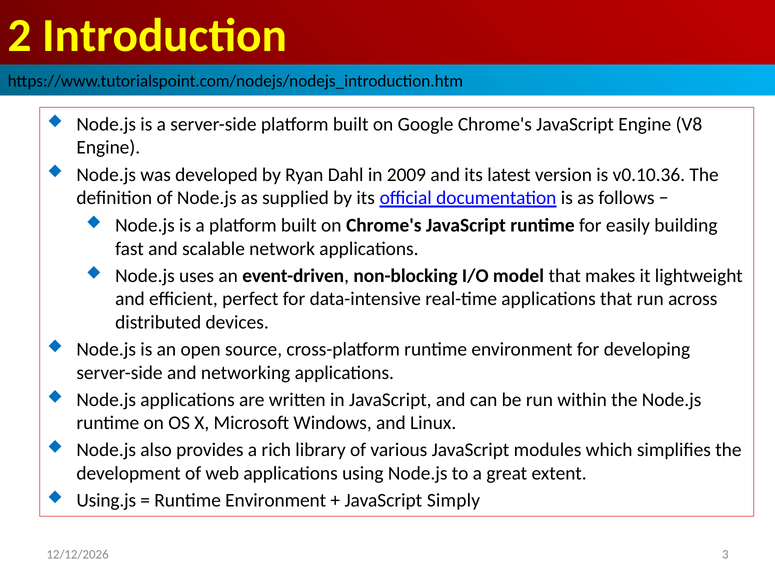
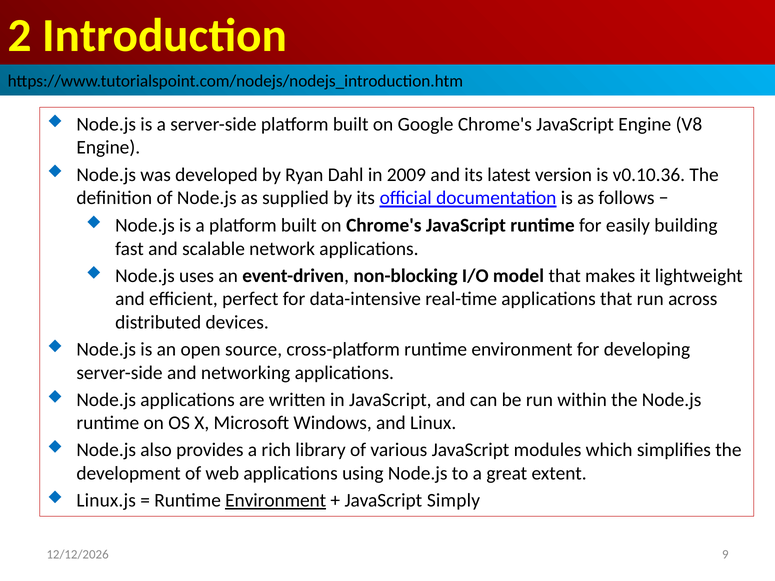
Using.js: Using.js -> Linux.js
Environment at (276, 501) underline: none -> present
3: 3 -> 9
